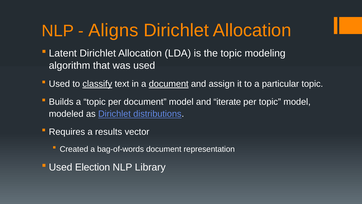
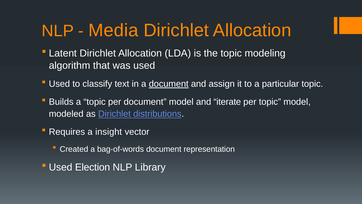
Aligns: Aligns -> Media
classify underline: present -> none
results: results -> insight
